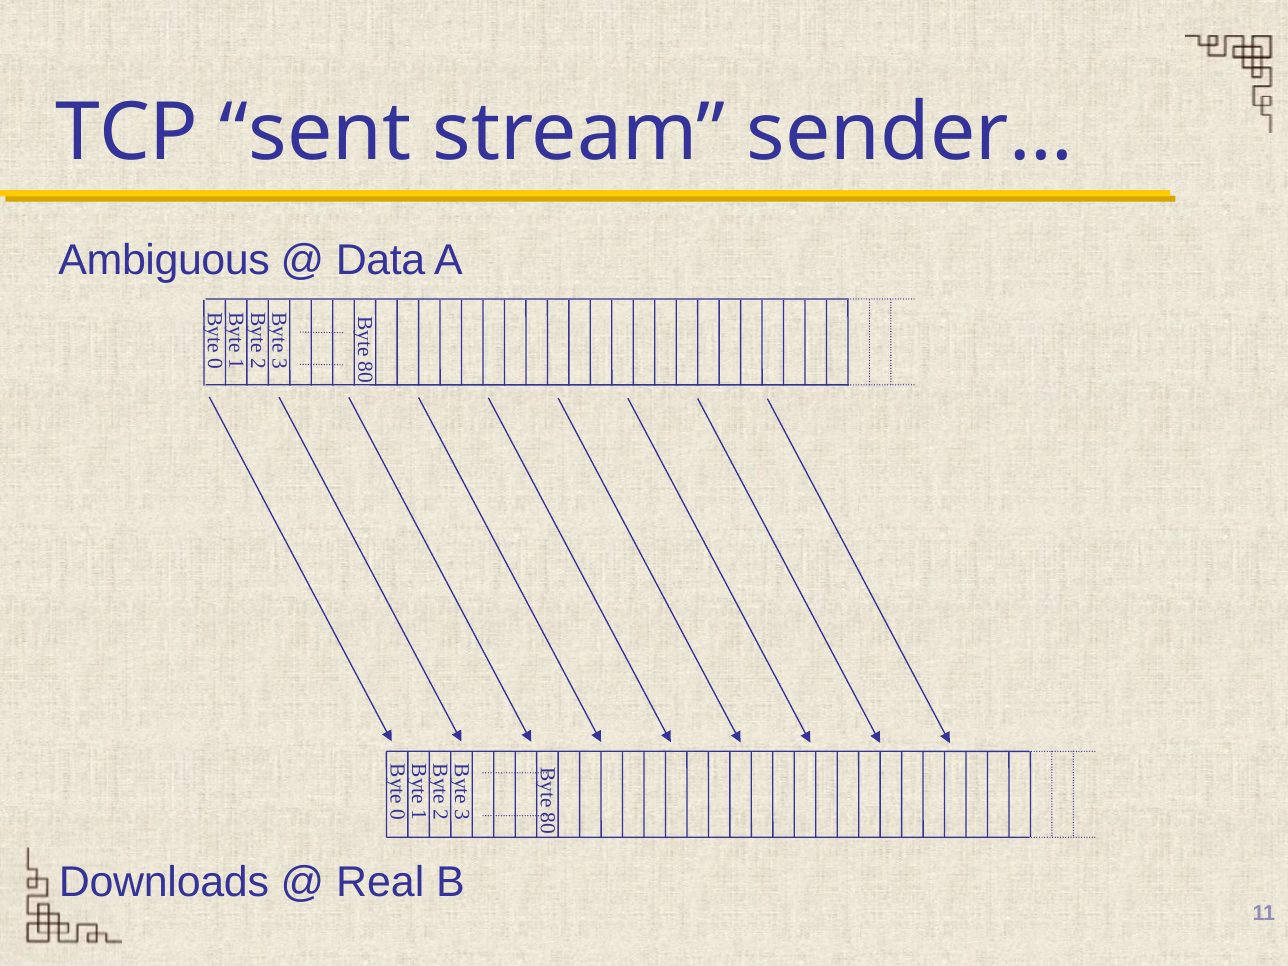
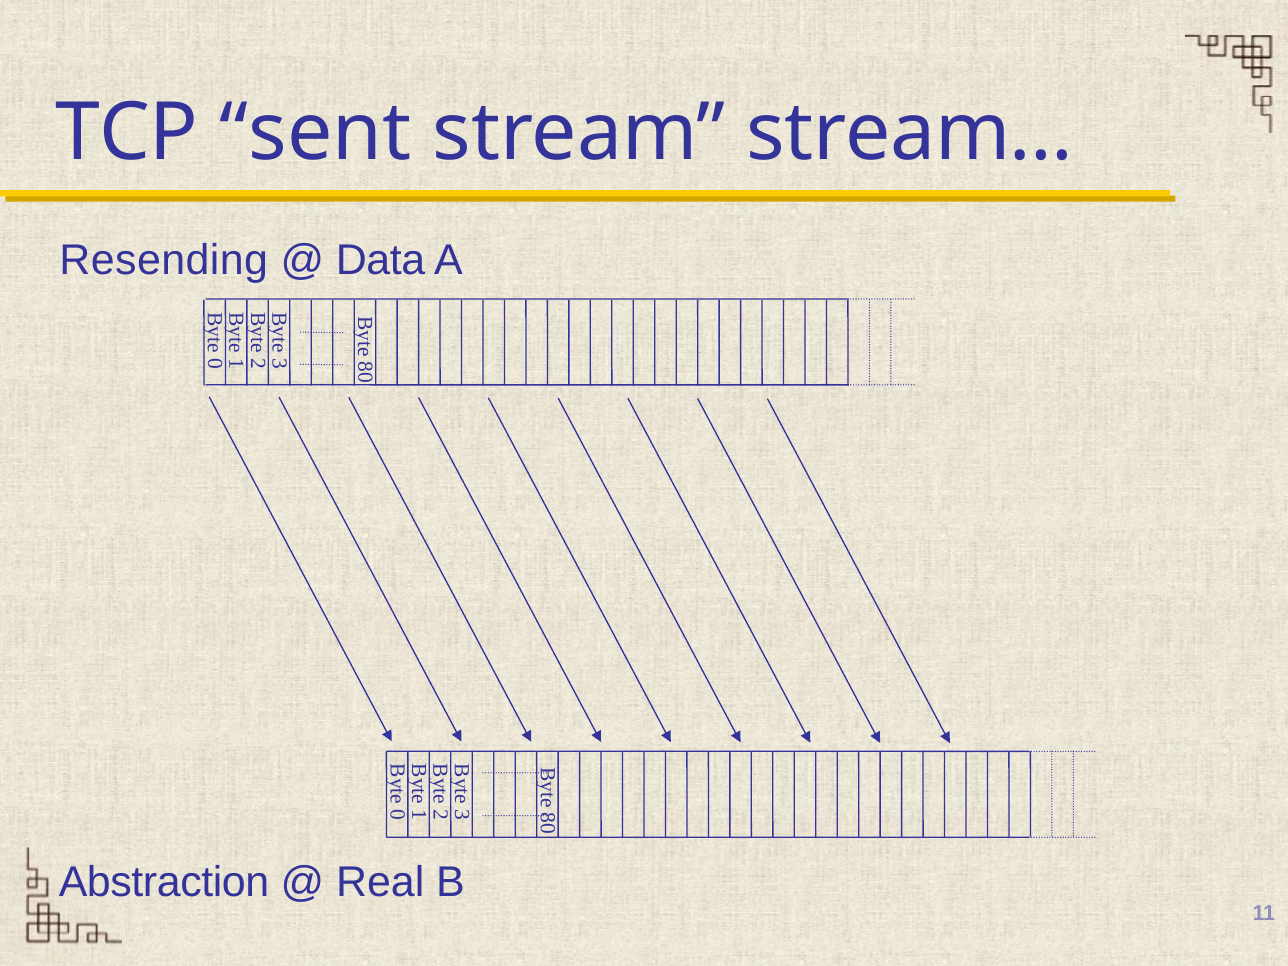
sender…: sender… -> stream…
Ambiguous: Ambiguous -> Resending
Downloads: Downloads -> Abstraction
